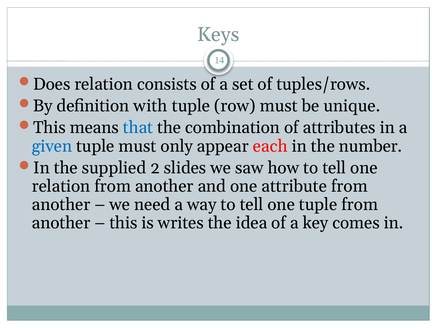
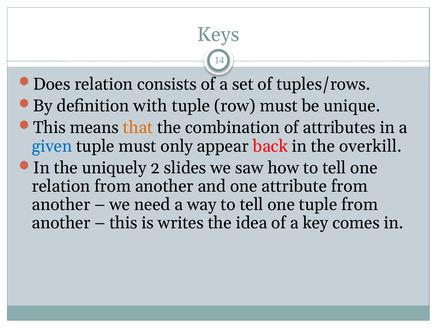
that colour: blue -> orange
each: each -> back
number: number -> overkill
supplied: supplied -> uniquely
